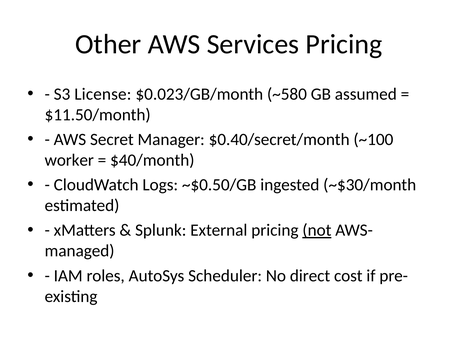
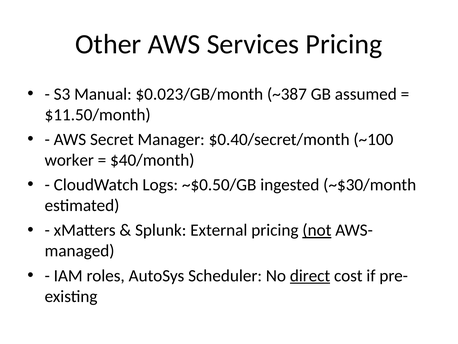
License: License -> Manual
~580: ~580 -> ~387
direct underline: none -> present
